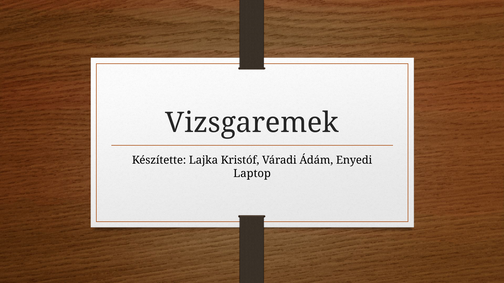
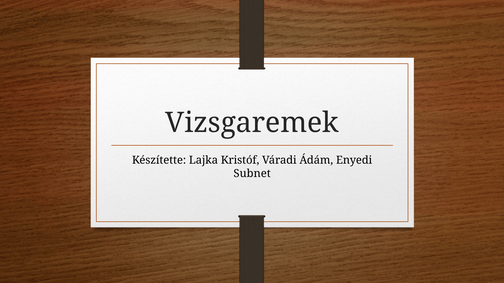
Laptop: Laptop -> Subnet
